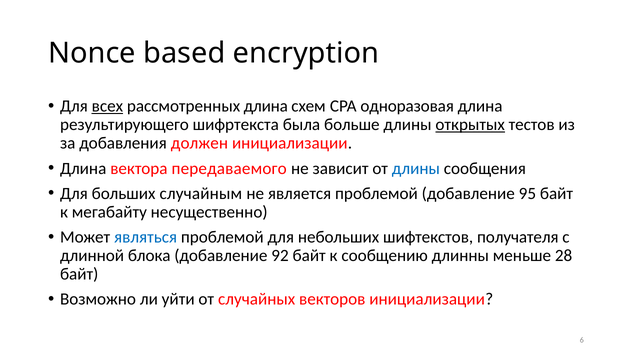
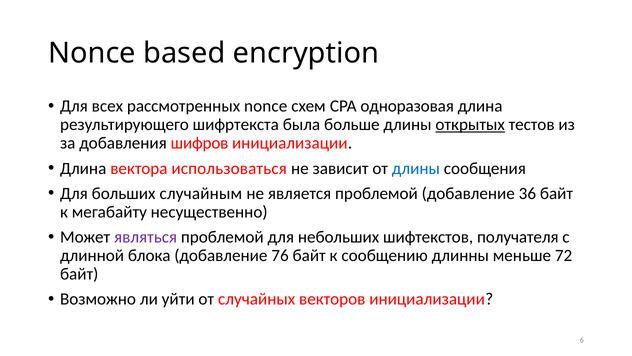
всех underline: present -> none
рассмотренных длина: длина -> nonce
должен: должен -> шифров
передаваемого: передаваемого -> использоваться
95: 95 -> 36
являться colour: blue -> purple
92: 92 -> 76
28: 28 -> 72
